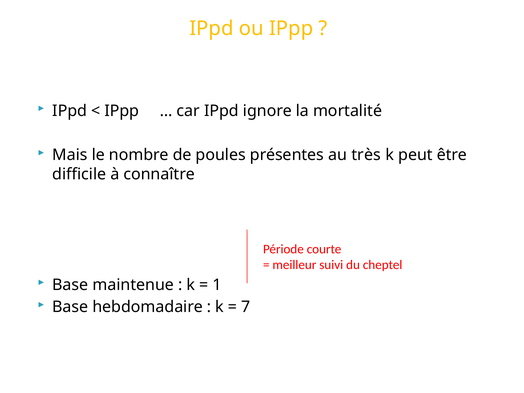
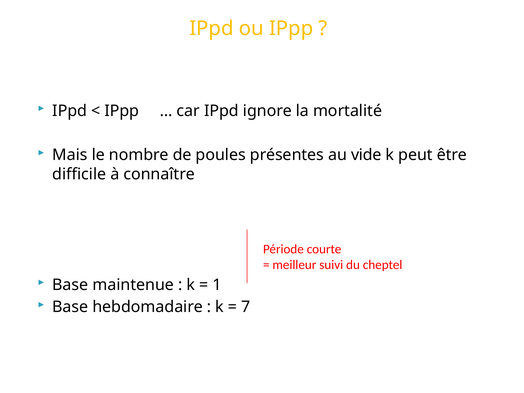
très: très -> vide
